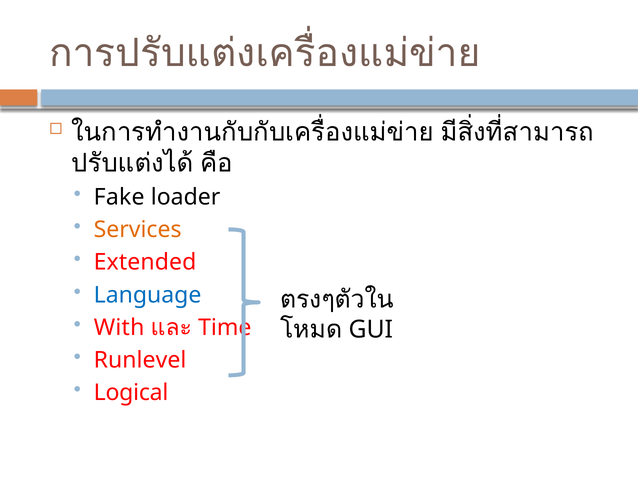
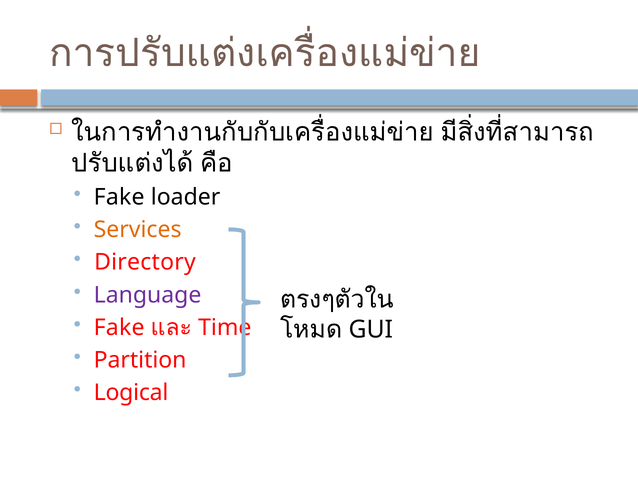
Extended: Extended -> Directory
Language colour: blue -> purple
With at (119, 327): With -> Fake
Runlevel: Runlevel -> Partition
